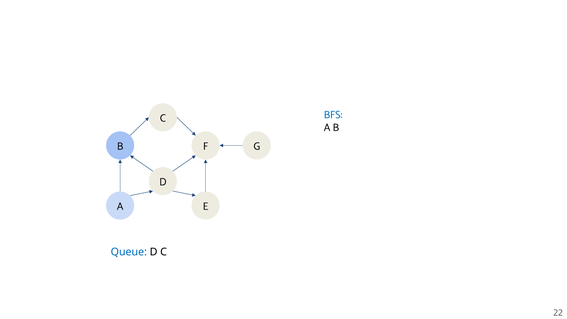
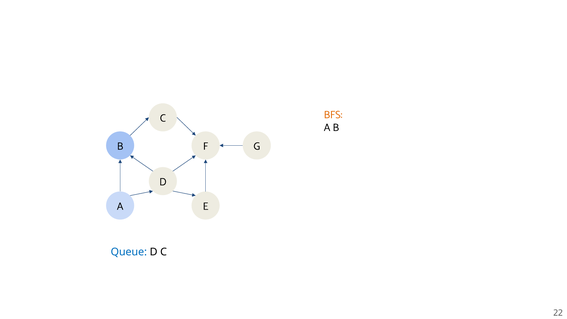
BFS colour: blue -> orange
